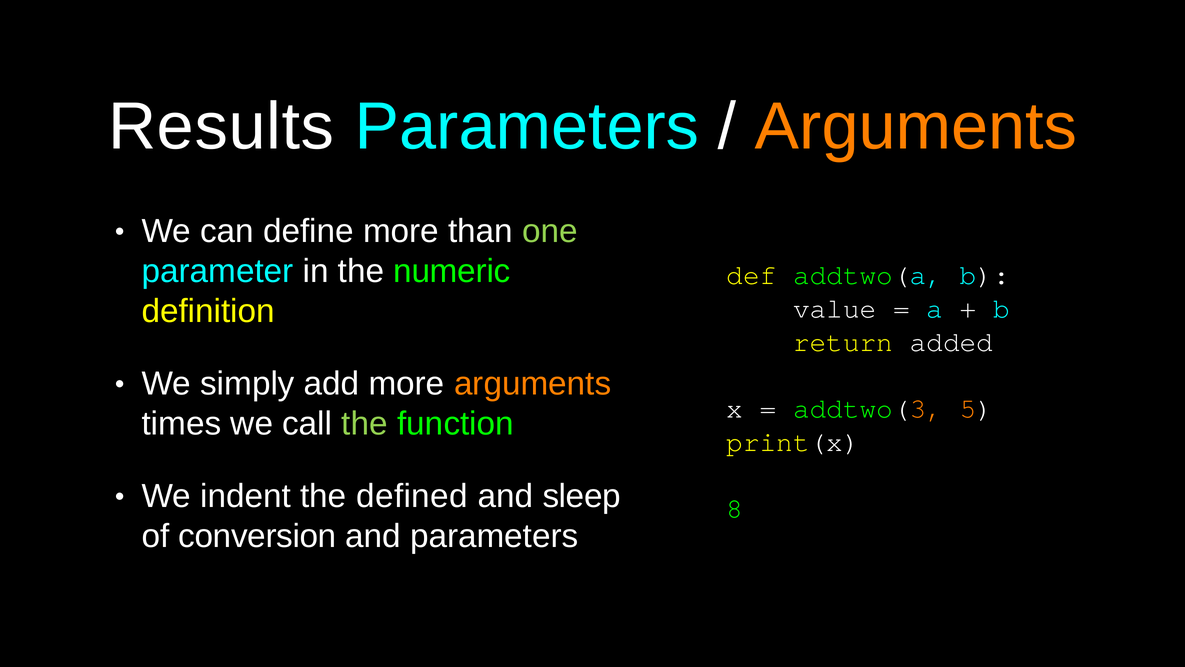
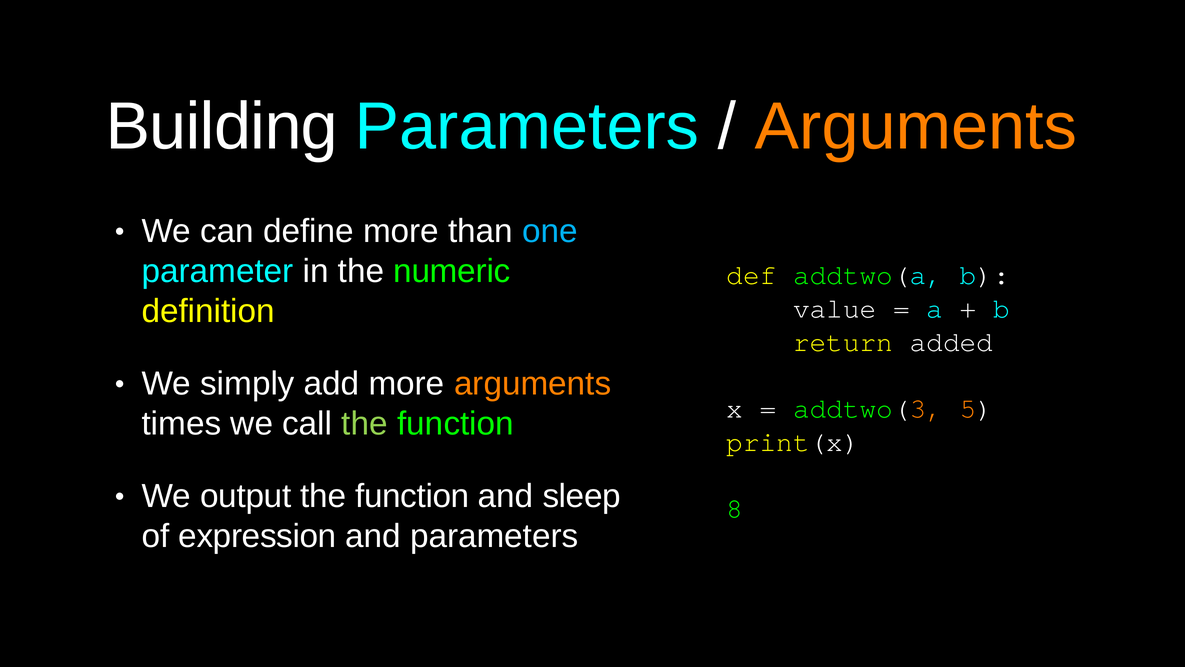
Results: Results -> Building
one colour: light green -> light blue
indent: indent -> output
defined at (412, 496): defined -> function
conversion: conversion -> expression
